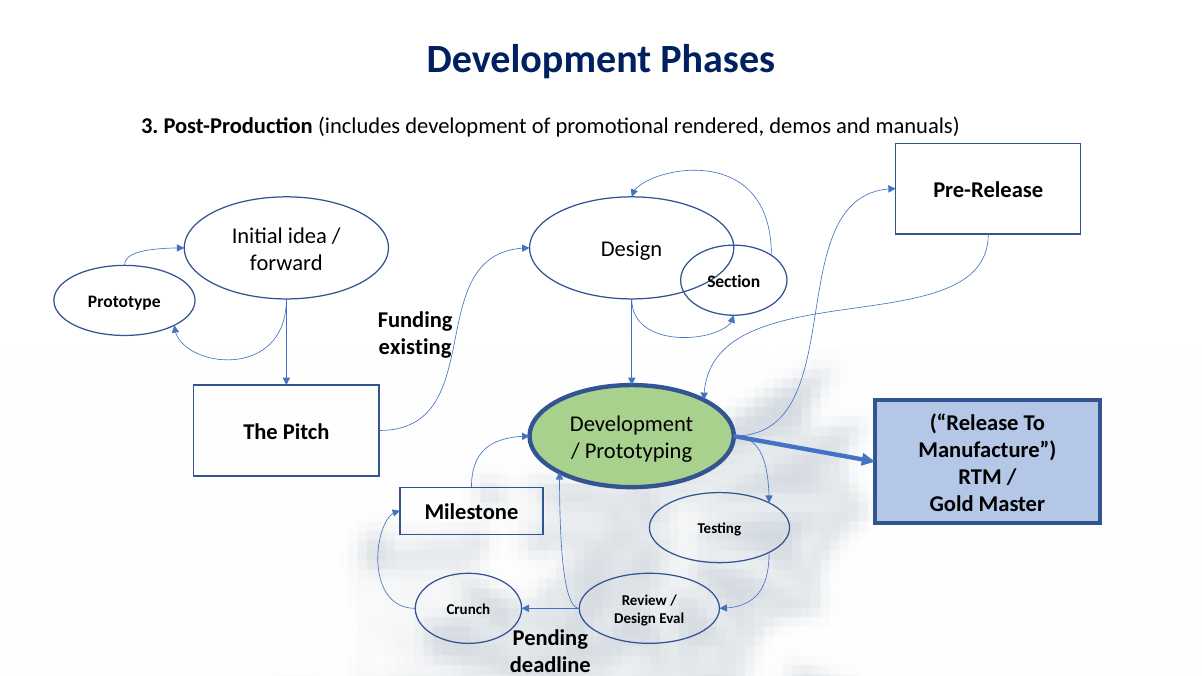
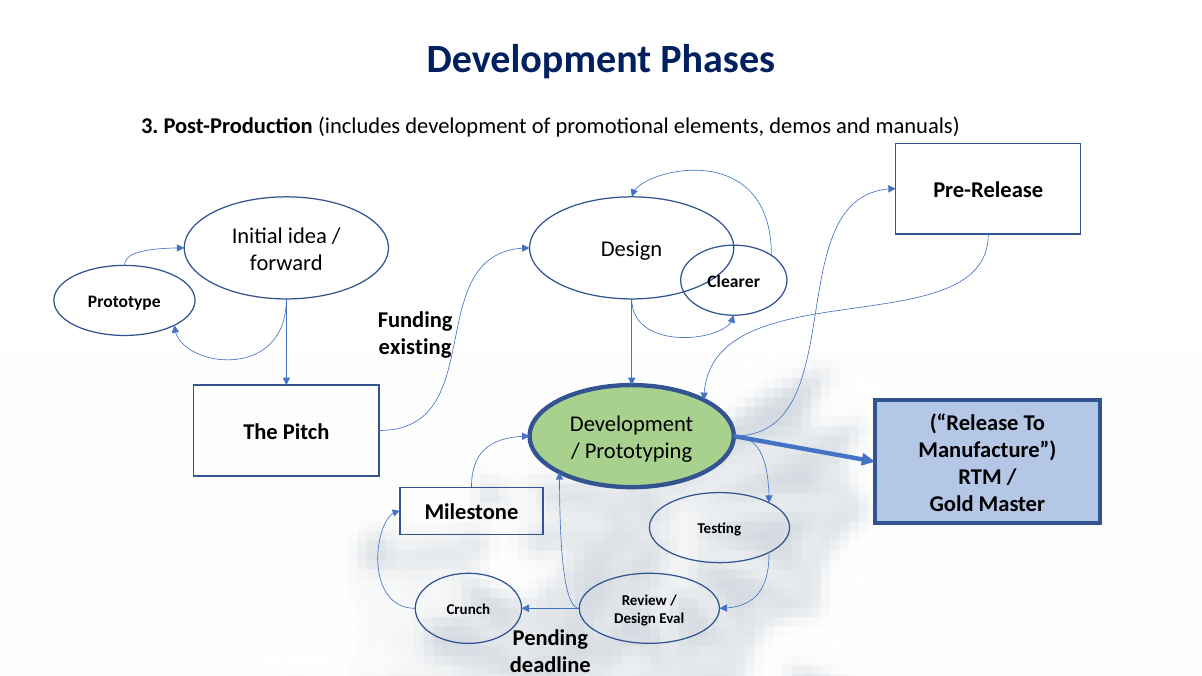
rendered: rendered -> elements
Section: Section -> Clearer
